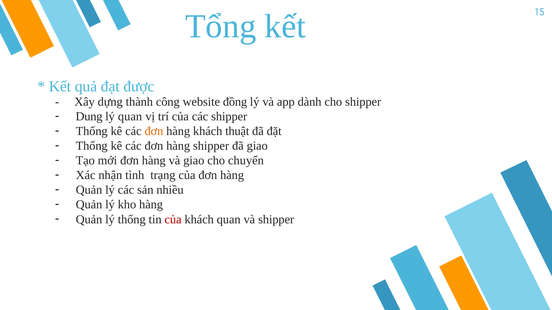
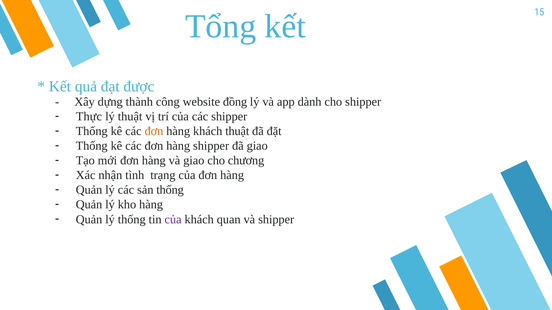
Dung: Dung -> Thực
lý quan: quan -> thuật
chuyển: chuyển -> chương
sản nhiều: nhiều -> thống
của at (173, 220) colour: red -> purple
